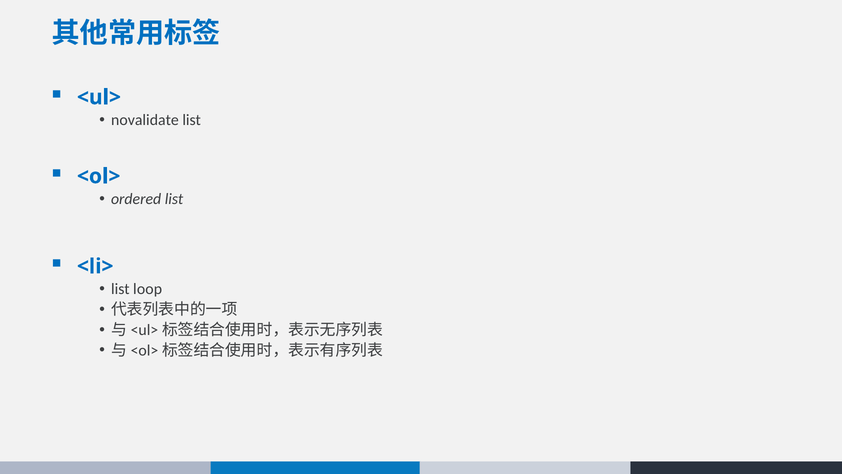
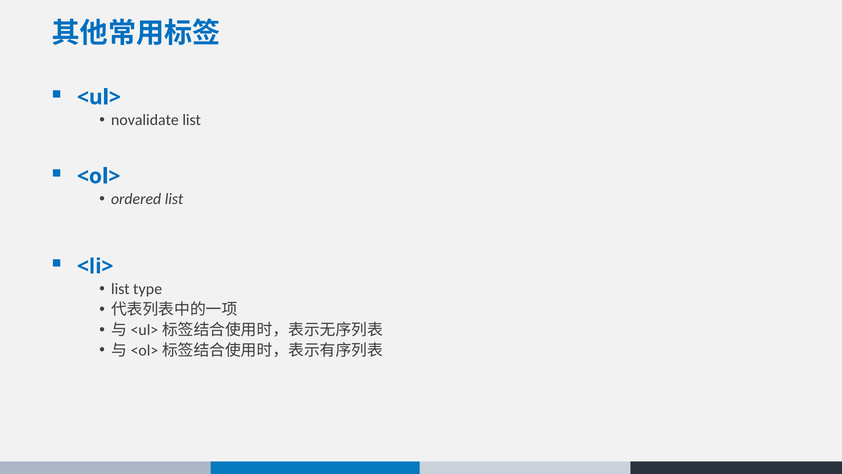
loop: loop -> type
